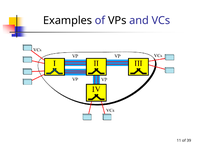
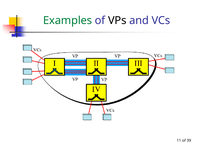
Examples colour: black -> green
